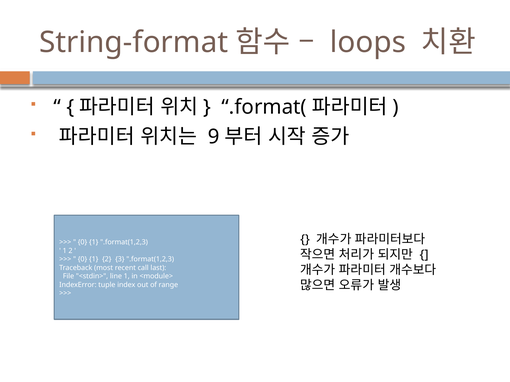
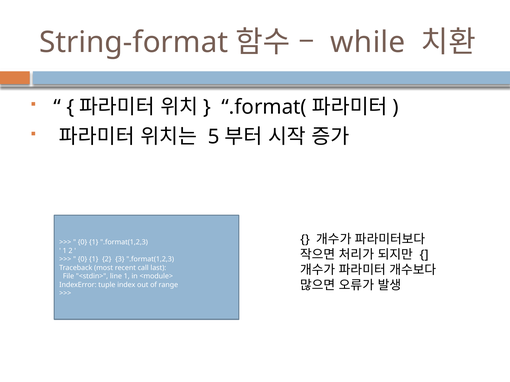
loops: loops -> while
9: 9 -> 5
